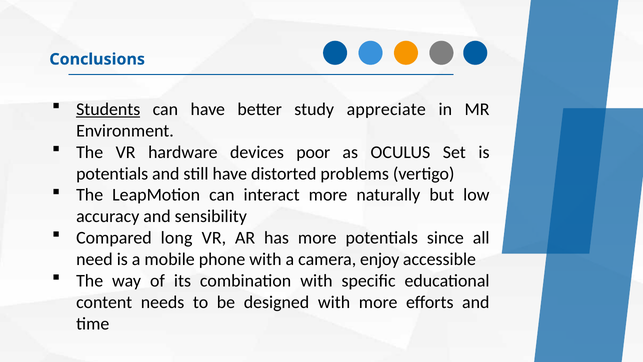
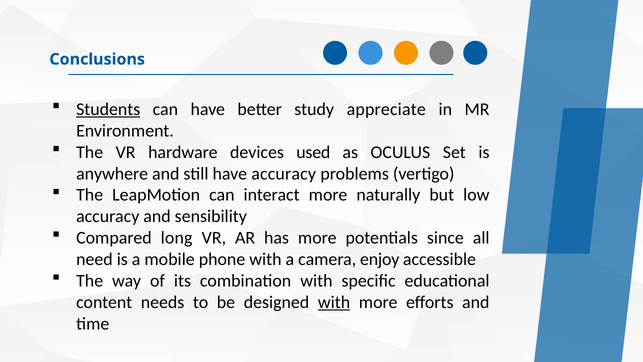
poor: poor -> used
potentials at (112, 173): potentials -> anywhere
have distorted: distorted -> accuracy
with at (334, 302) underline: none -> present
